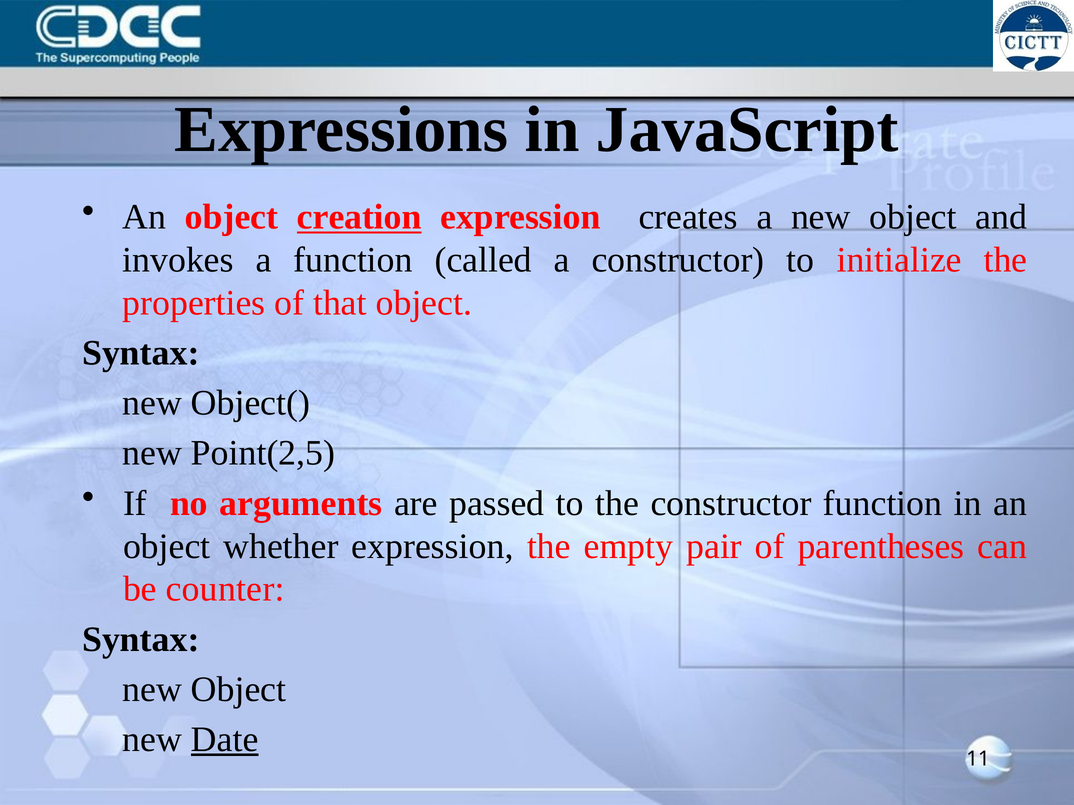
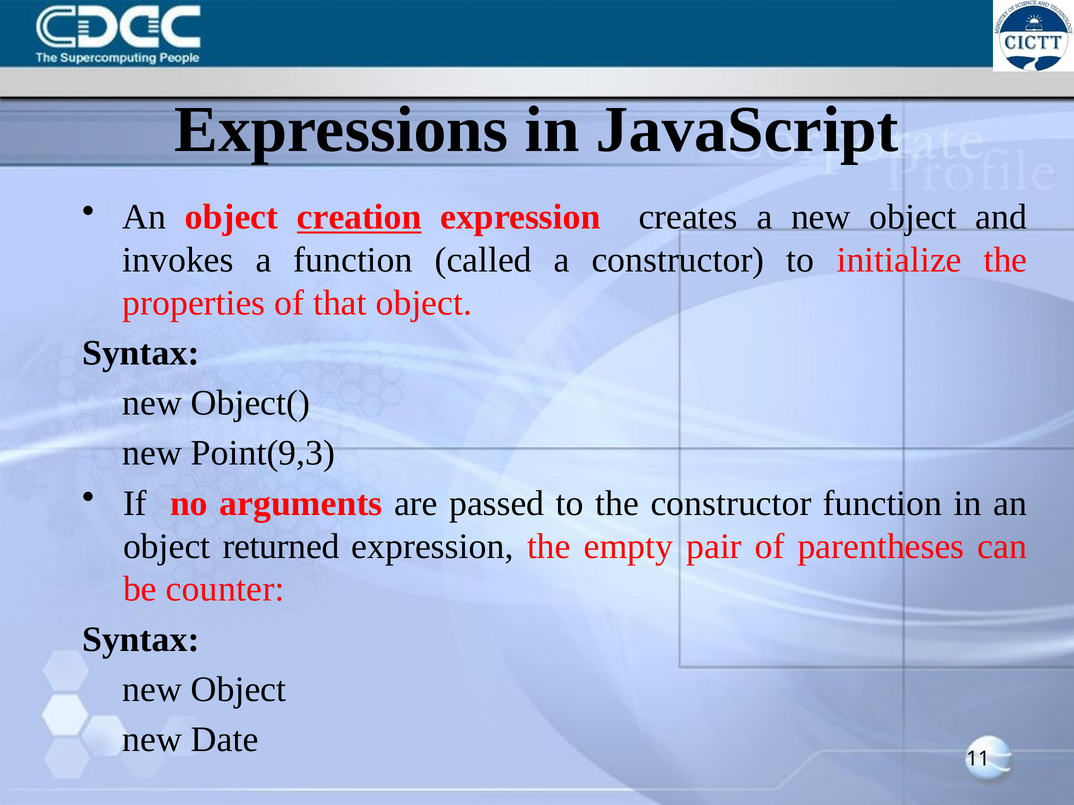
Point(2,5: Point(2,5 -> Point(9,3
whether: whether -> returned
Date underline: present -> none
